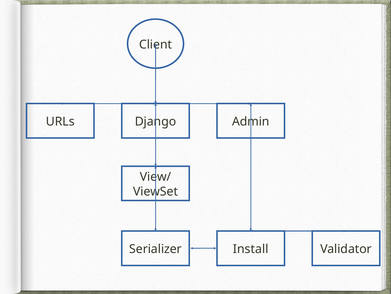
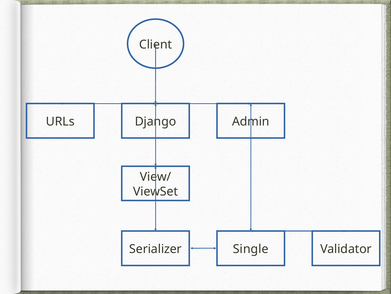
Install: Install -> Single
